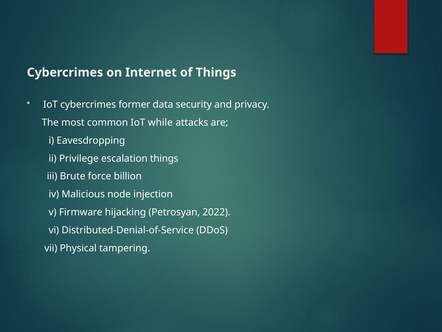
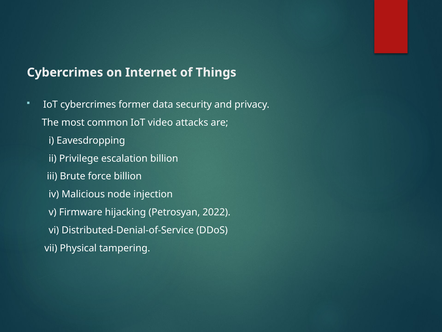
while: while -> video
escalation things: things -> billion
